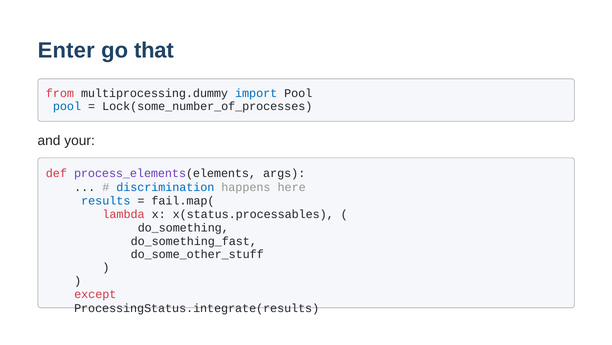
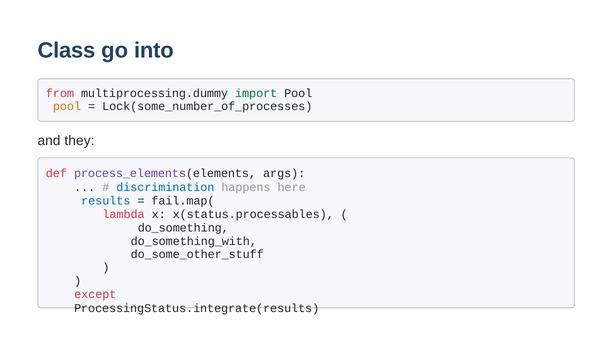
Enter: Enter -> Class
that: that -> into
import colour: blue -> green
pool at (67, 106) colour: blue -> orange
your: your -> they
do_something_fast: do_something_fast -> do_something_with
